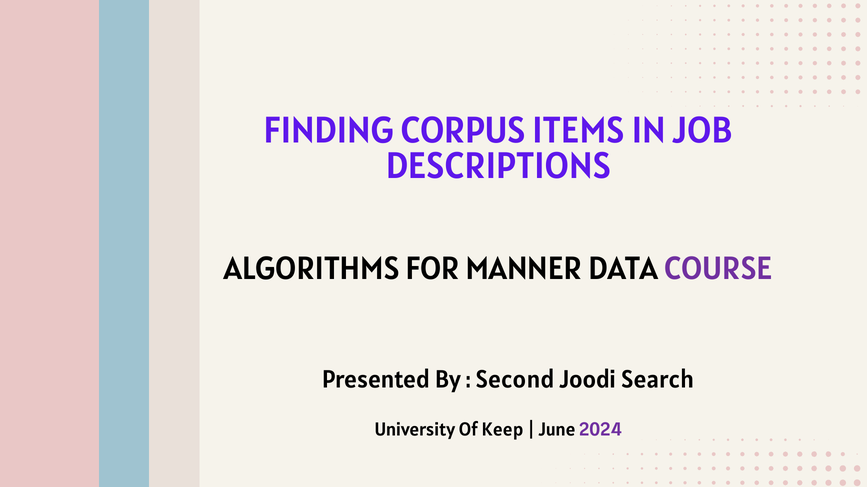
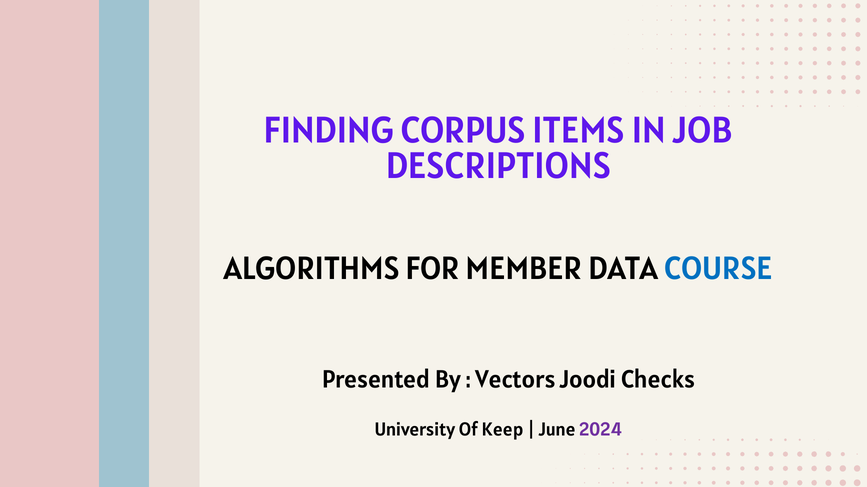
MANNER: MANNER -> MEMBER
COURSE colour: purple -> blue
Second: Second -> Vectors
Search: Search -> Checks
